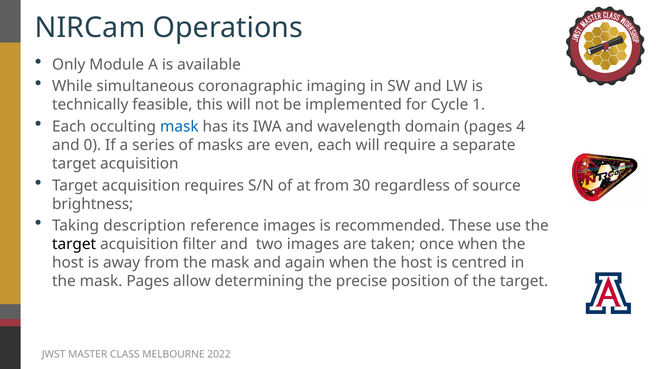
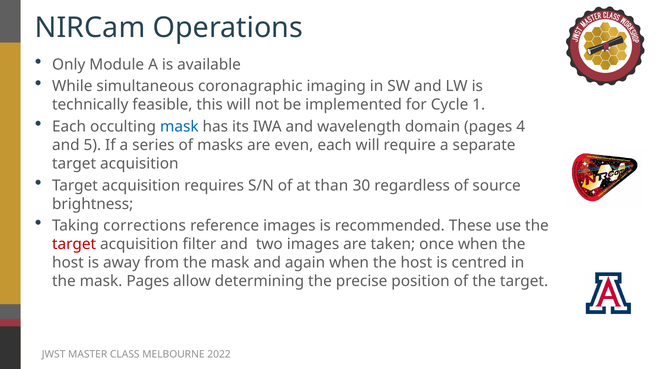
0: 0 -> 5
at from: from -> than
description: description -> corrections
target at (74, 244) colour: black -> red
